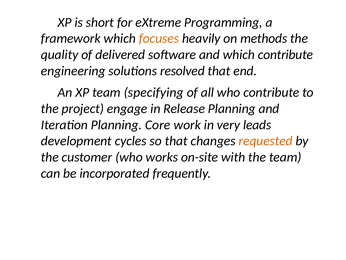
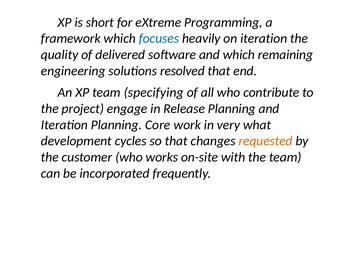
focuses colour: orange -> blue
on methods: methods -> iteration
which contribute: contribute -> remaining
leads: leads -> what
